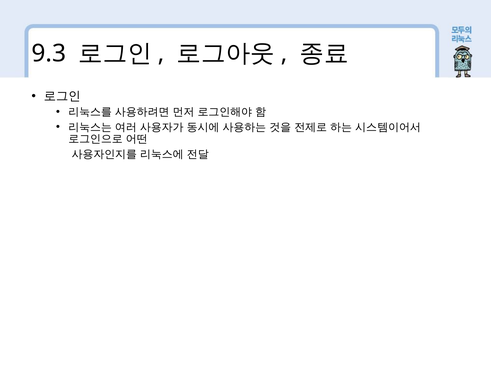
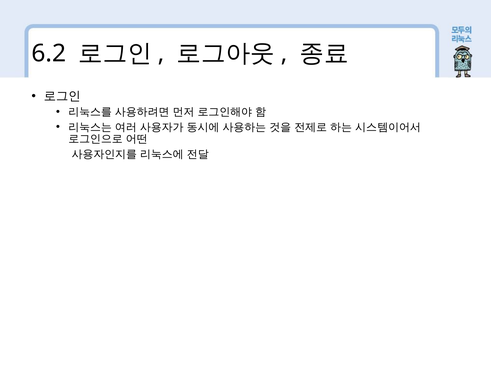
9.3: 9.3 -> 6.2
